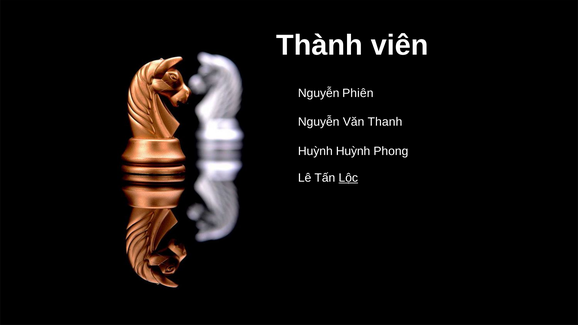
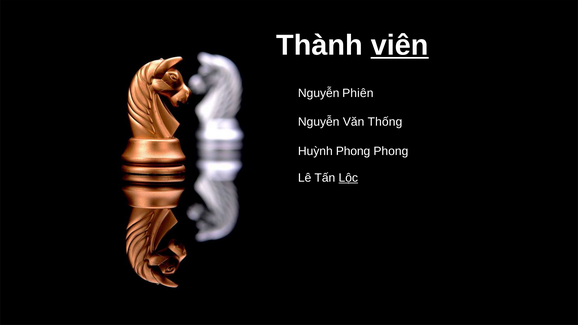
viên underline: none -> present
Thanh: Thanh -> Thống
Huỳnh Huỳnh: Huỳnh -> Phong
